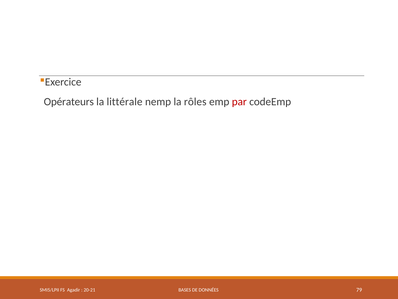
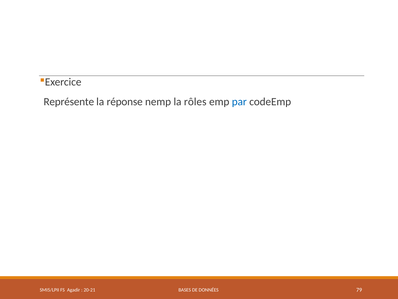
Opérateurs: Opérateurs -> Représente
littérale: littérale -> réponse
par colour: red -> blue
